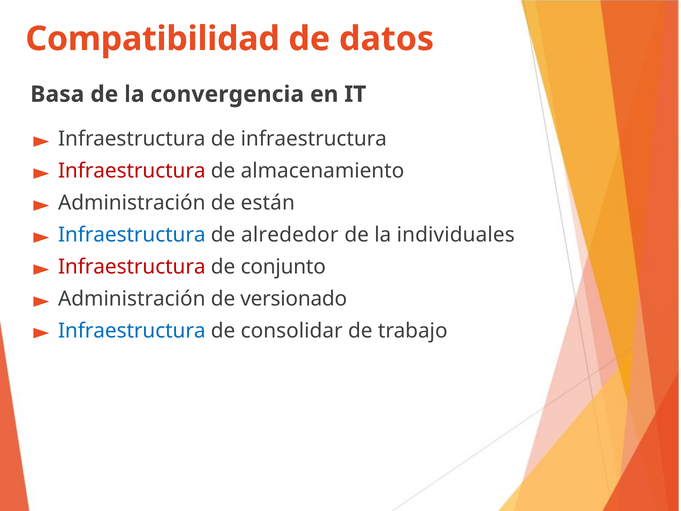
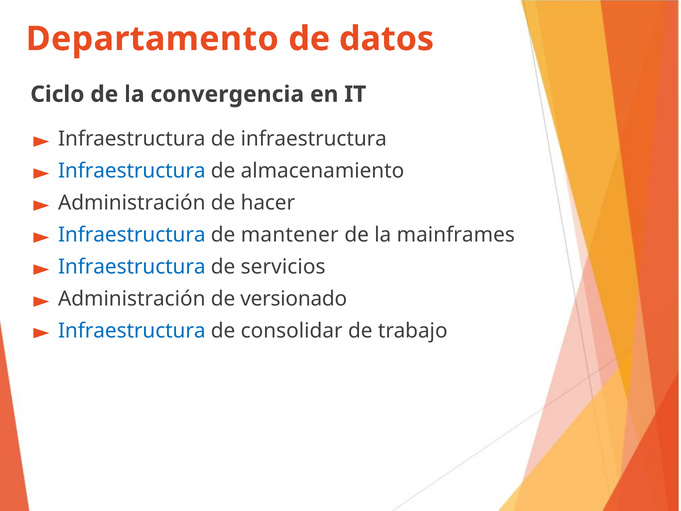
Compatibilidad: Compatibilidad -> Departamento
Basa: Basa -> Ciclo
Infraestructura at (132, 171) colour: red -> blue
están: están -> hacer
alrededor: alrededor -> mantener
individuales: individuales -> mainframes
Infraestructura at (132, 267) colour: red -> blue
conjunto: conjunto -> servicios
